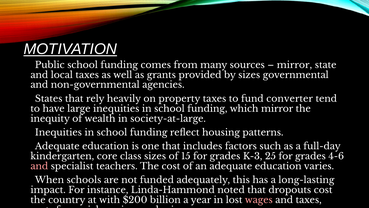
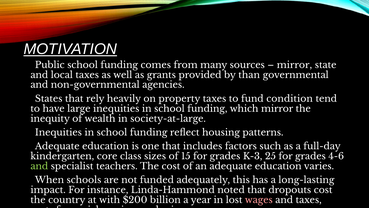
by sizes: sizes -> than
converter: converter -> condition
and at (39, 166) colour: pink -> light green
